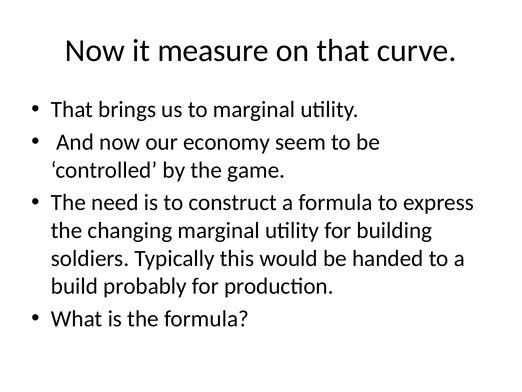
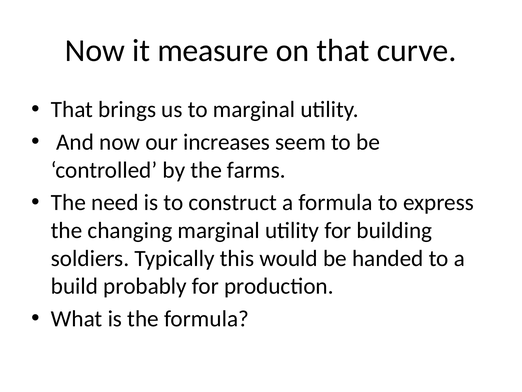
economy: economy -> increases
game: game -> farms
